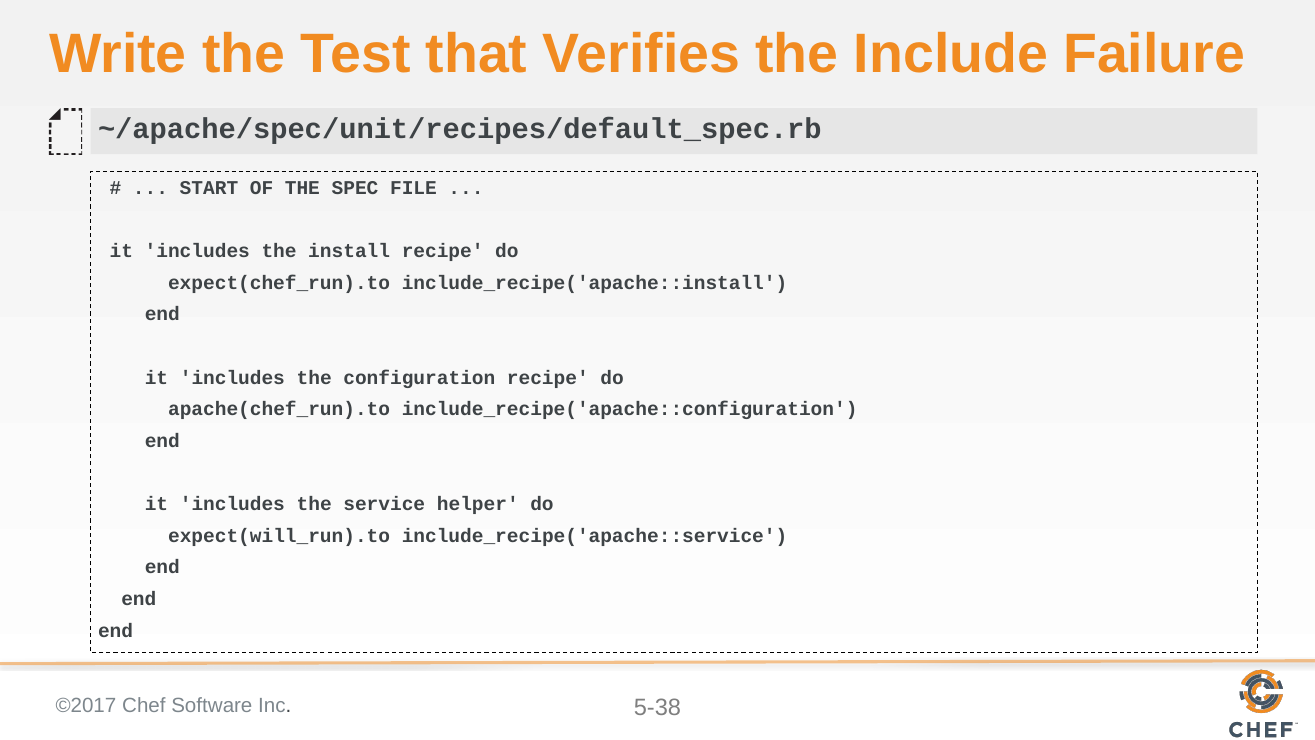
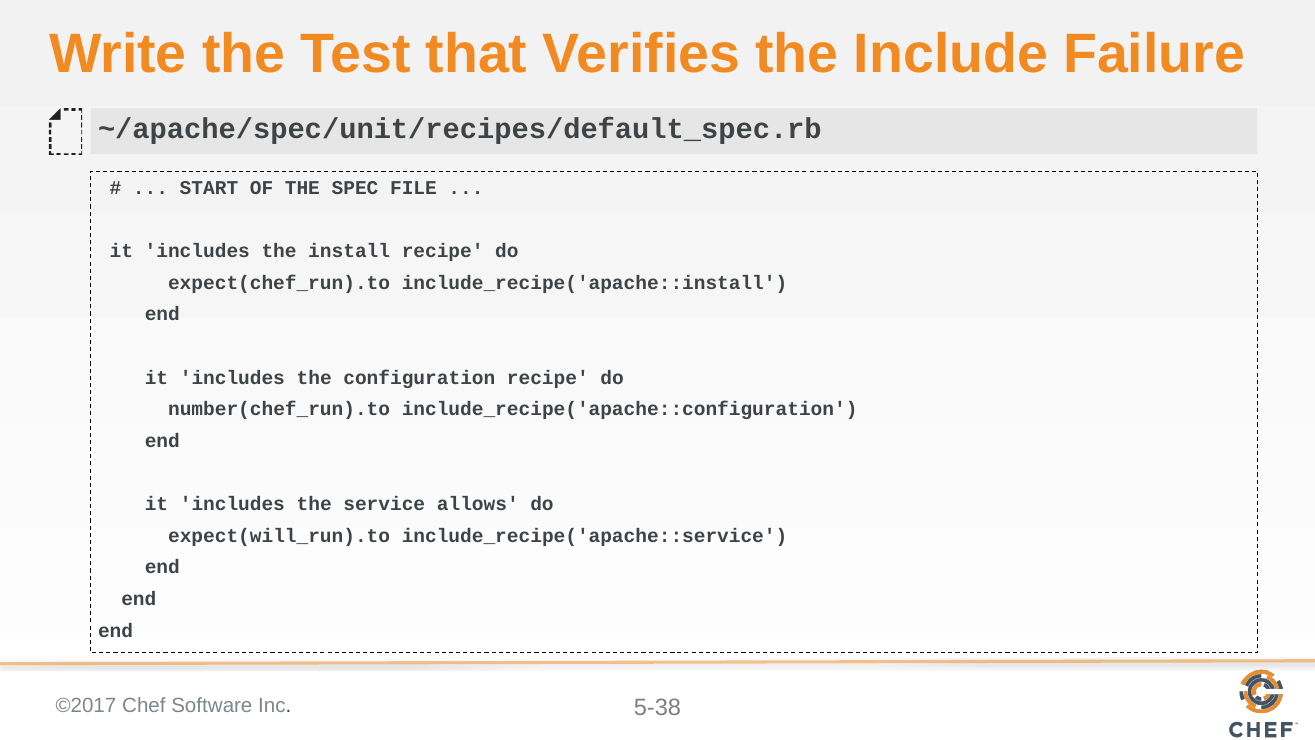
apache(chef_run).to: apache(chef_run).to -> number(chef_run).to
helper: helper -> allows
